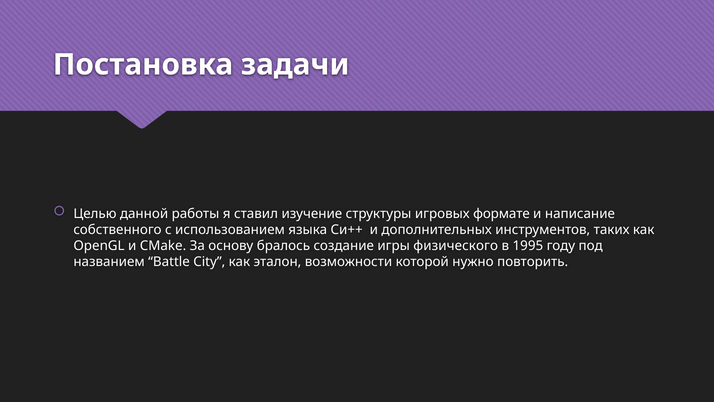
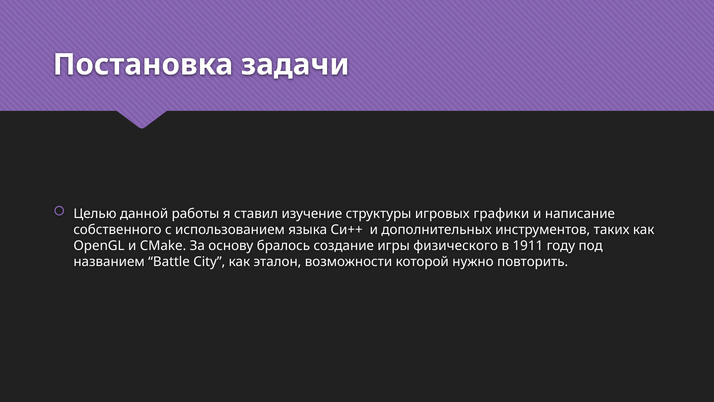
формате: формате -> графики
1995: 1995 -> 1911
